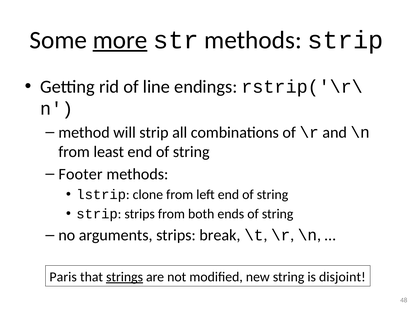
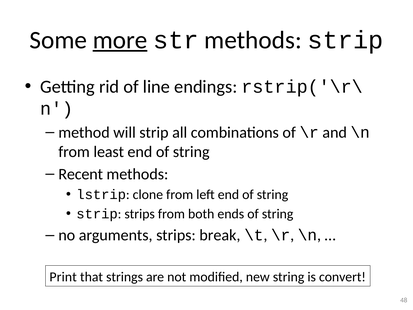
Footer: Footer -> Recent
Paris: Paris -> Print
strings underline: present -> none
disjoint: disjoint -> convert
